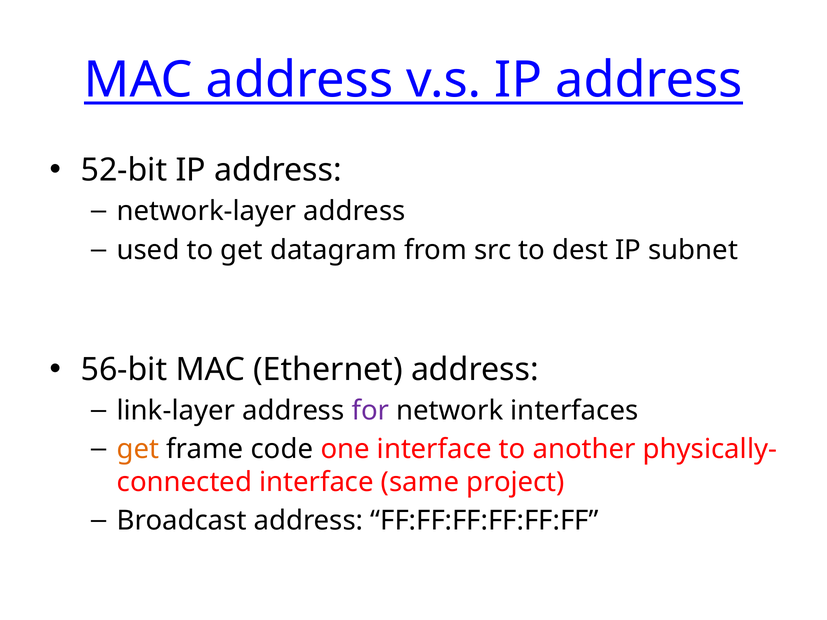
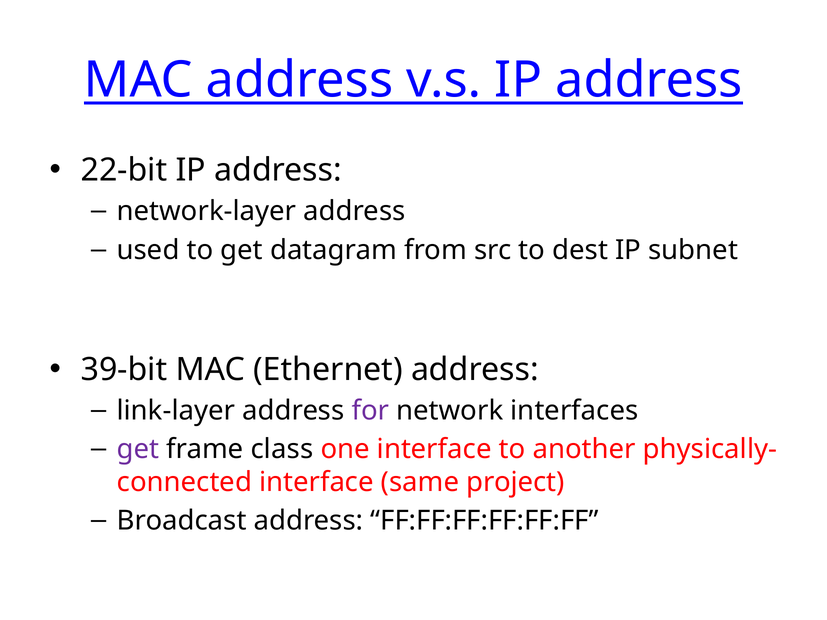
52-bit: 52-bit -> 22-bit
56-bit: 56-bit -> 39-bit
get at (138, 449) colour: orange -> purple
code: code -> class
